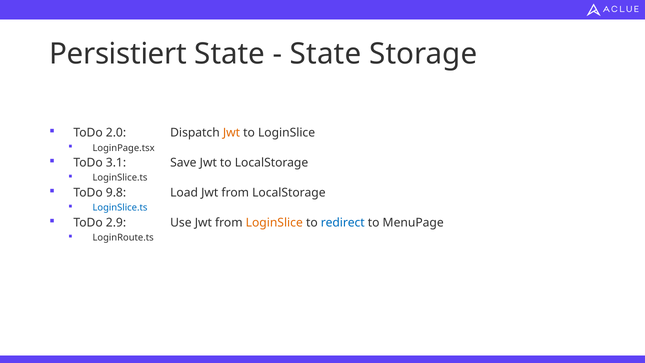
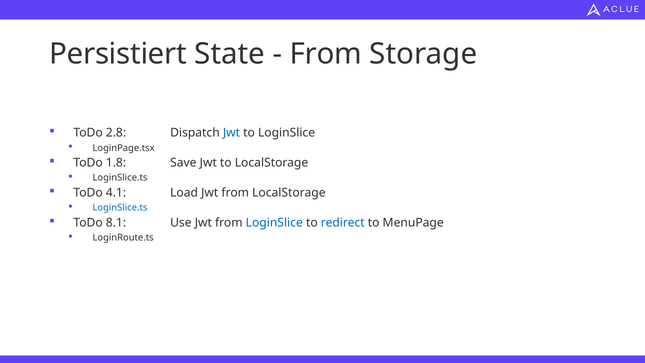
State at (326, 54): State -> From
2.0: 2.0 -> 2.8
Jwt at (231, 133) colour: orange -> blue
3.1: 3.1 -> 1.8
9.8: 9.8 -> 4.1
2.9: 2.9 -> 8.1
LoginSlice at (274, 223) colour: orange -> blue
